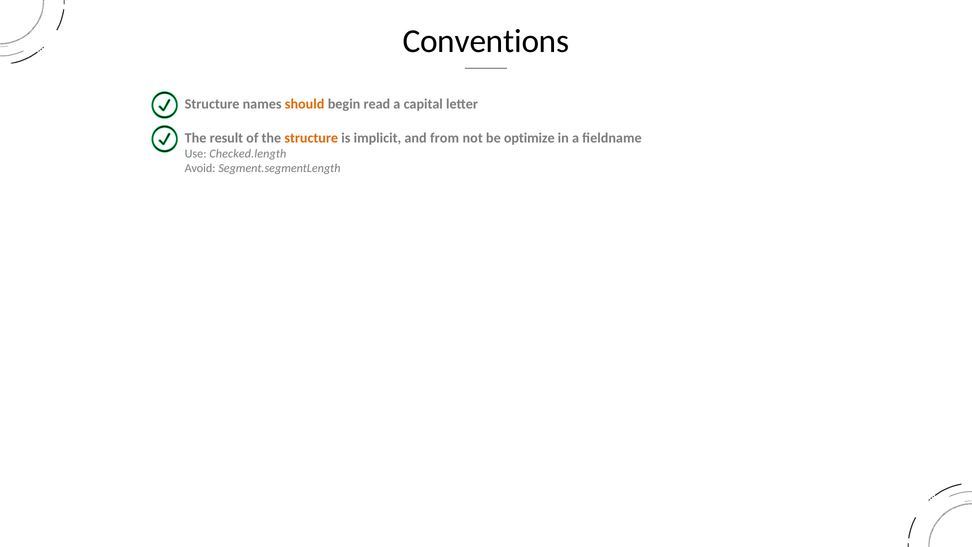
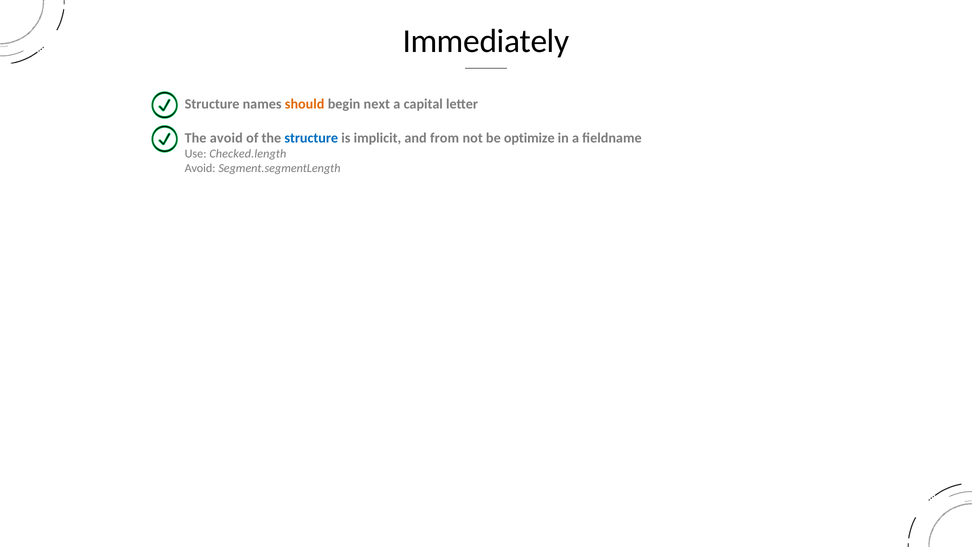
Conventions: Conventions -> Immediately
read: read -> next
The result: result -> avoid
structure at (311, 138) colour: orange -> blue
